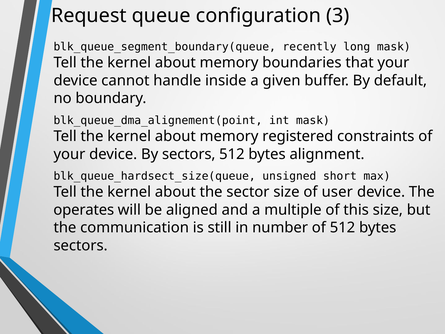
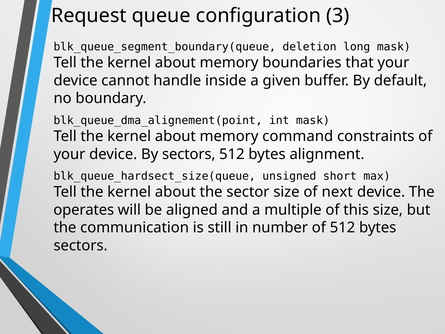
recently: recently -> deletion
registered: registered -> command
user: user -> next
